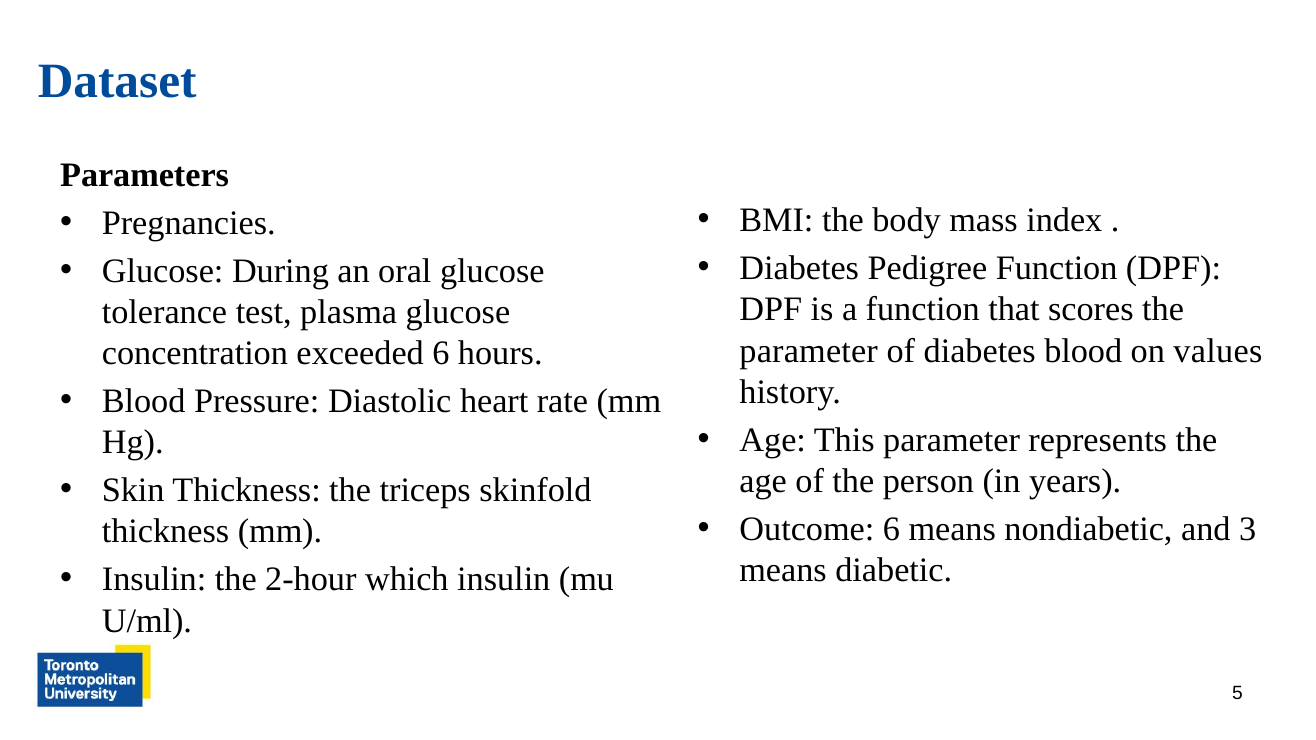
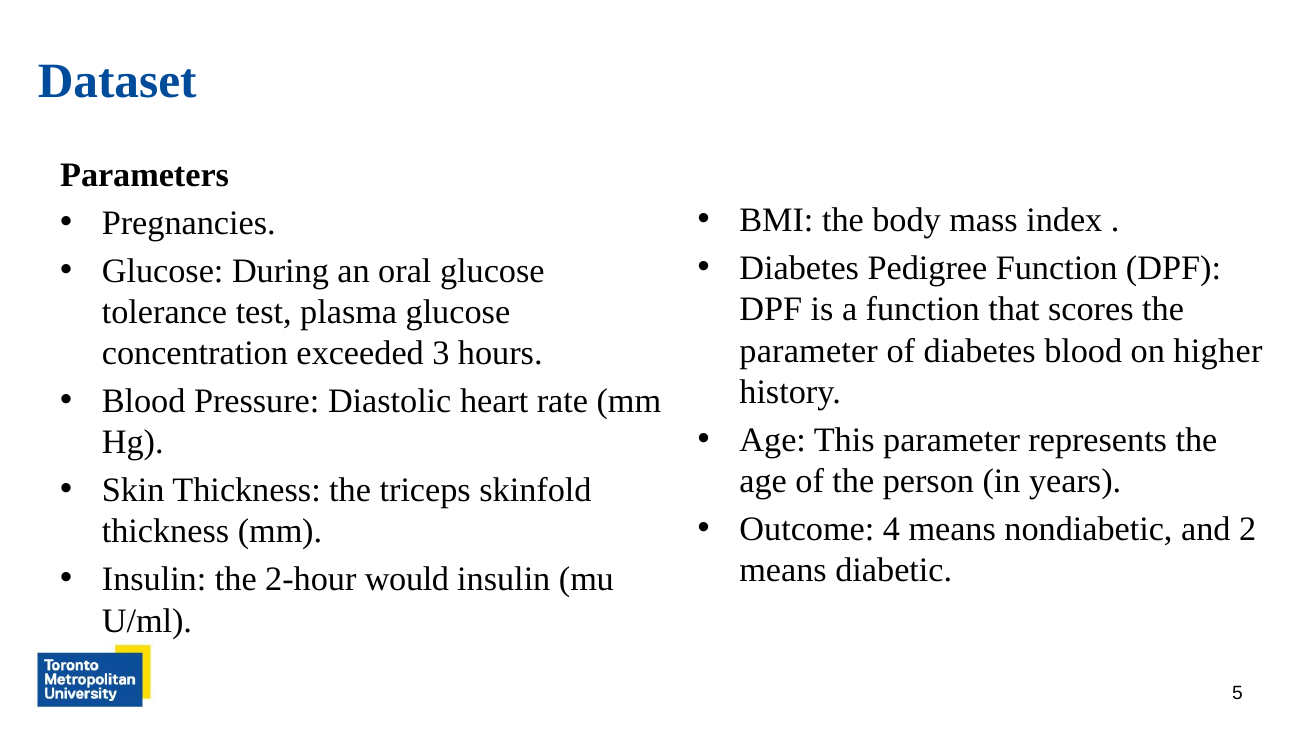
values: values -> higher
exceeded 6: 6 -> 3
Outcome 6: 6 -> 4
3: 3 -> 2
which: which -> would
